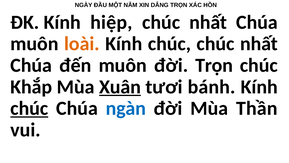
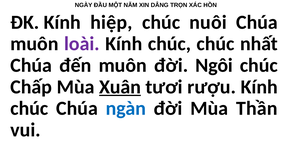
nhất at (208, 22): nhất -> nuôi
loài colour: orange -> purple
đời Trọn: Trọn -> Ngôi
Khắp: Khắp -> Chấp
bánh: bánh -> rượu
chúc at (29, 108) underline: present -> none
